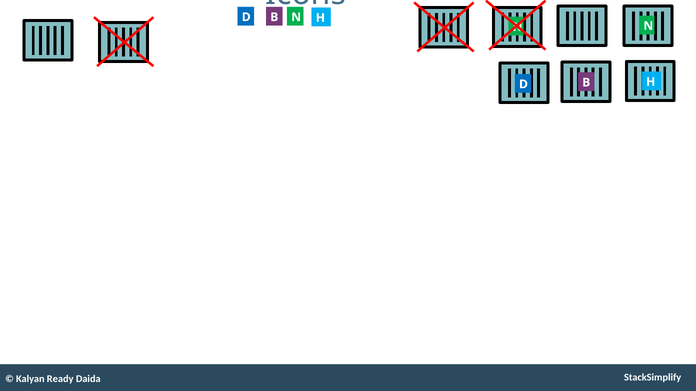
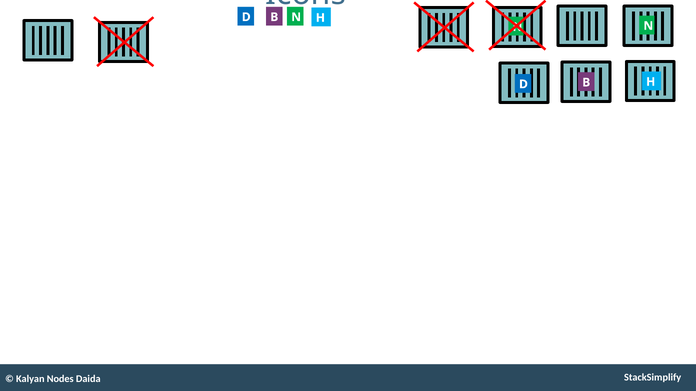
Ready: Ready -> Nodes
